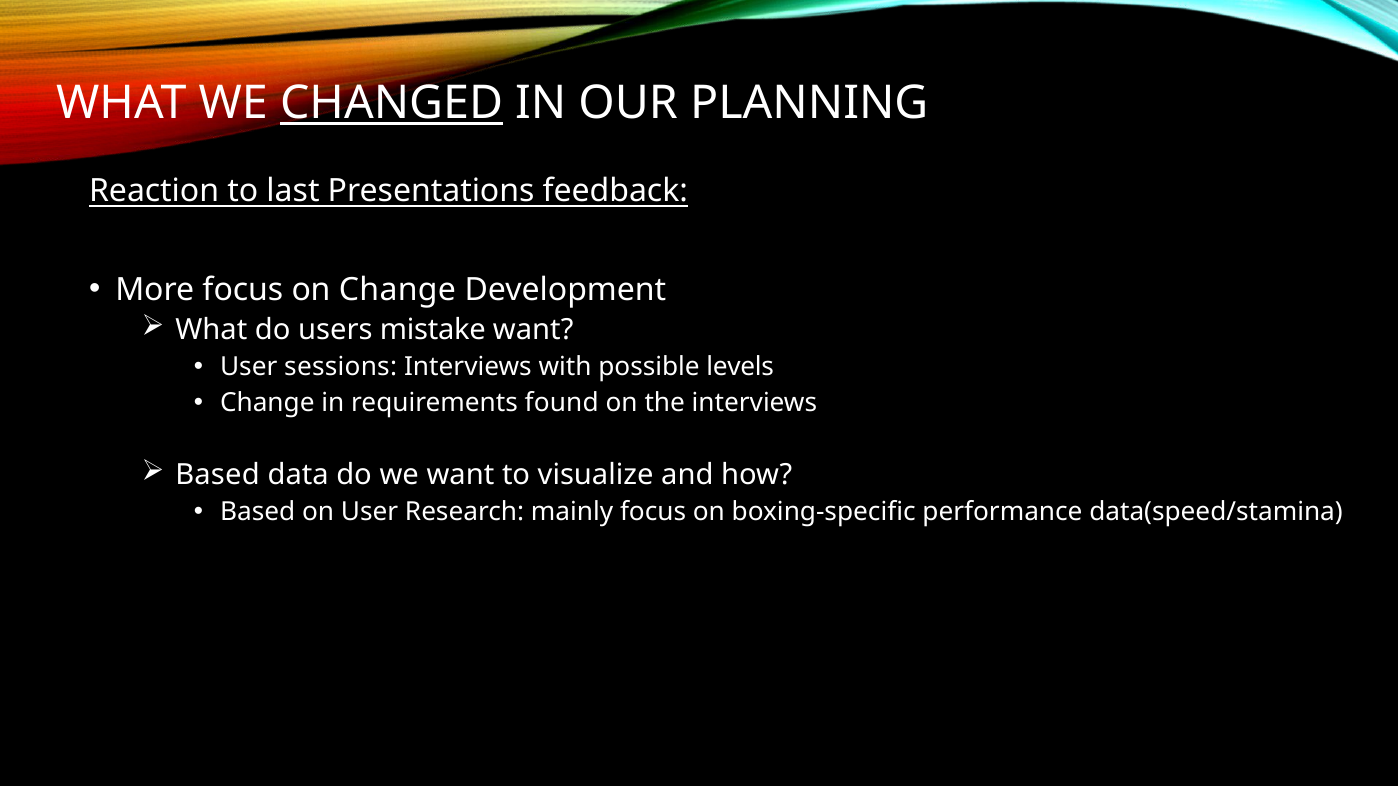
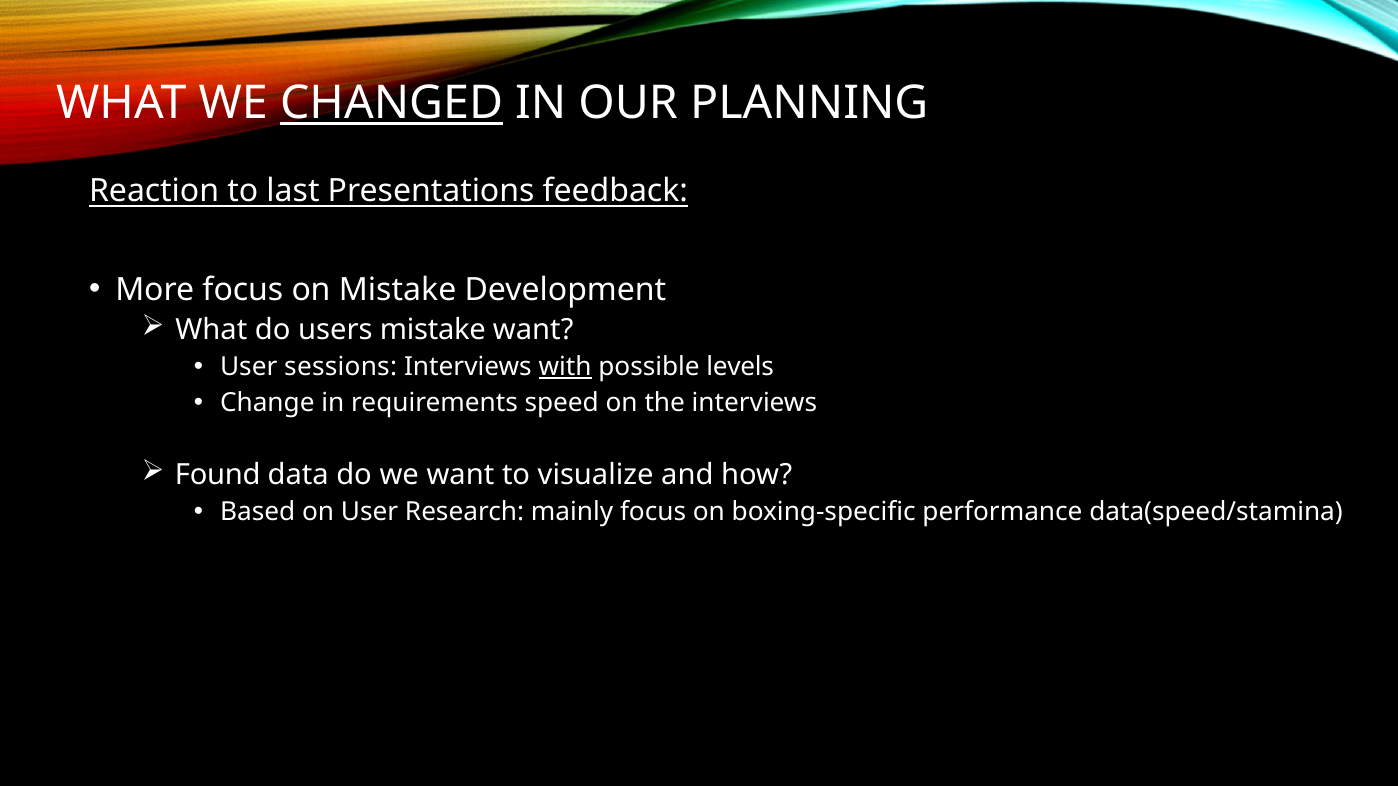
on Change: Change -> Mistake
with underline: none -> present
found: found -> speed
Based at (217, 475): Based -> Found
